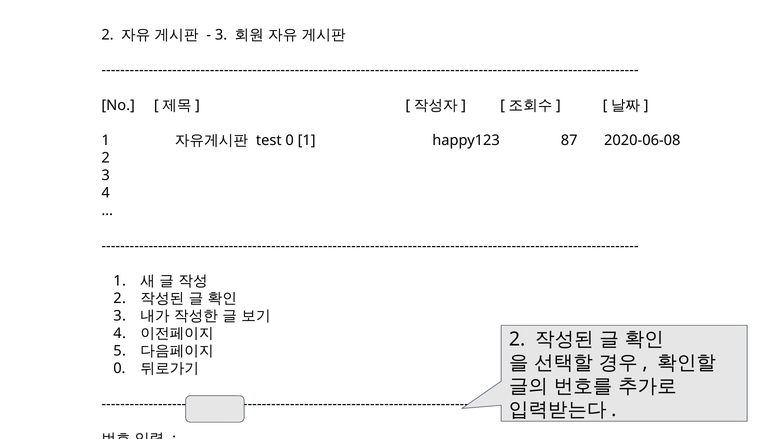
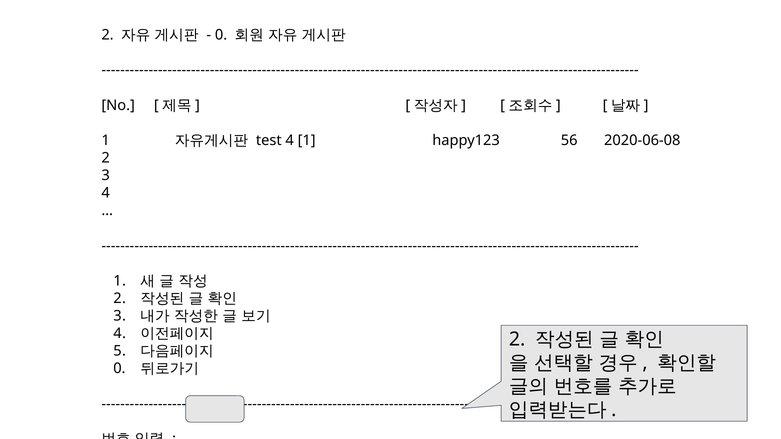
3 at (221, 35): 3 -> 0
test 0: 0 -> 4
87: 87 -> 56
